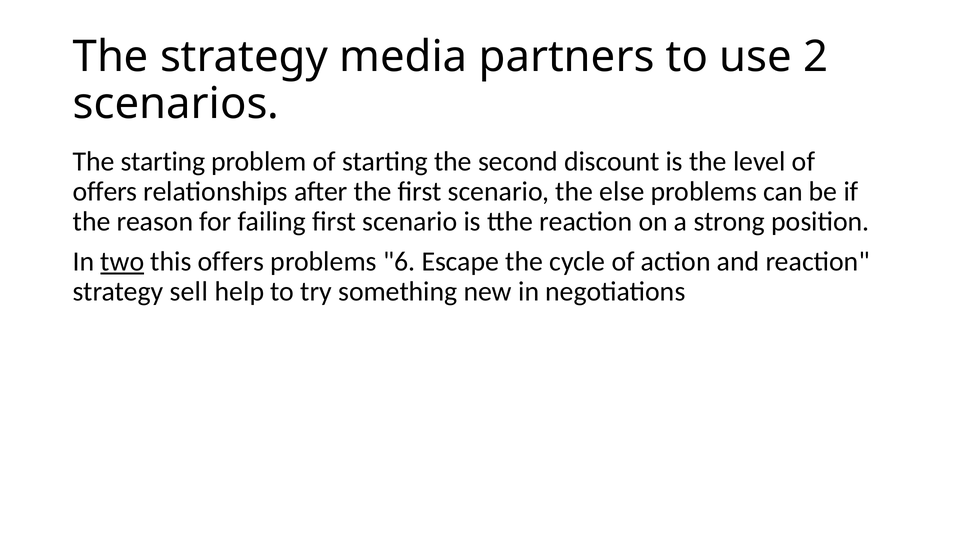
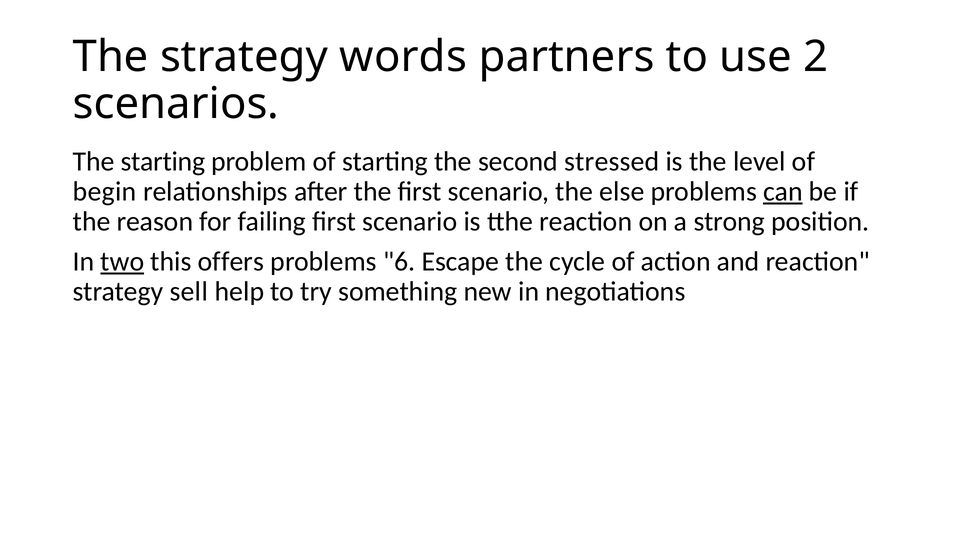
media: media -> words
discount: discount -> stressed
offers at (105, 191): offers -> begin
can underline: none -> present
